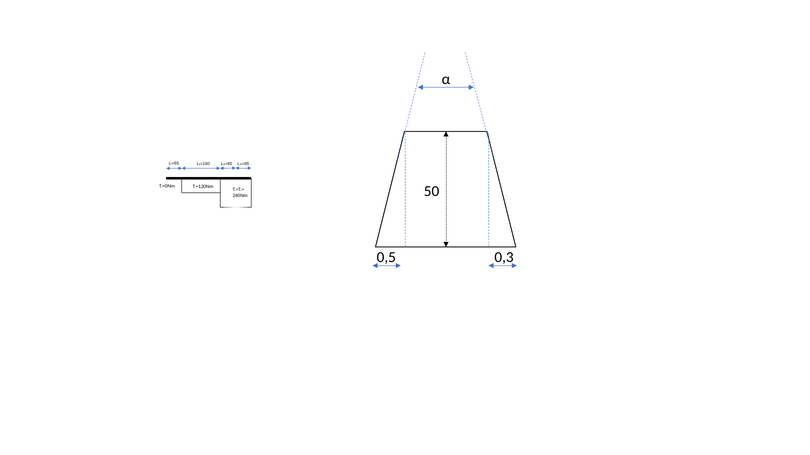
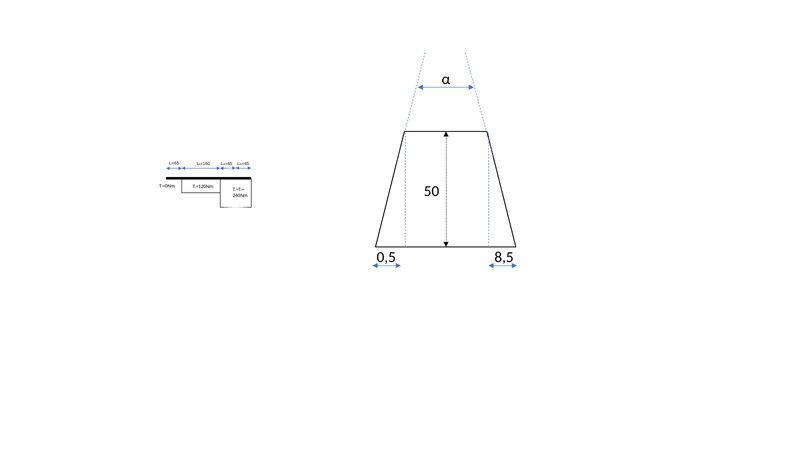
0,3: 0,3 -> 8,5
